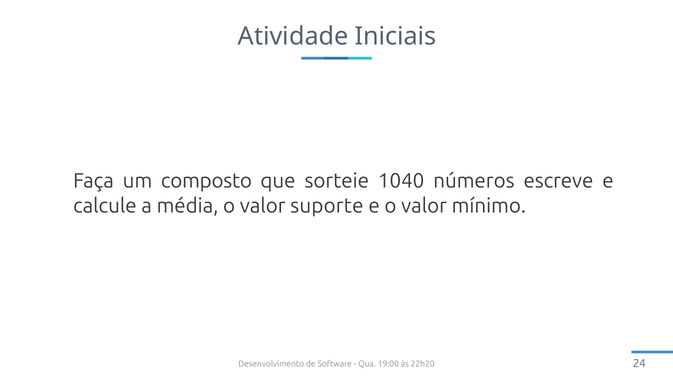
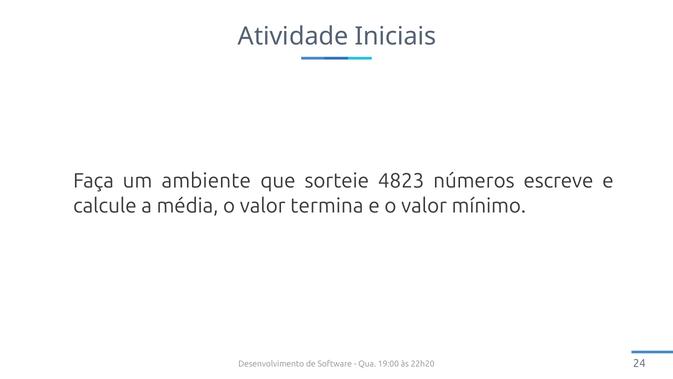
composto: composto -> ambiente
1040: 1040 -> 4823
suporte: suporte -> termina
